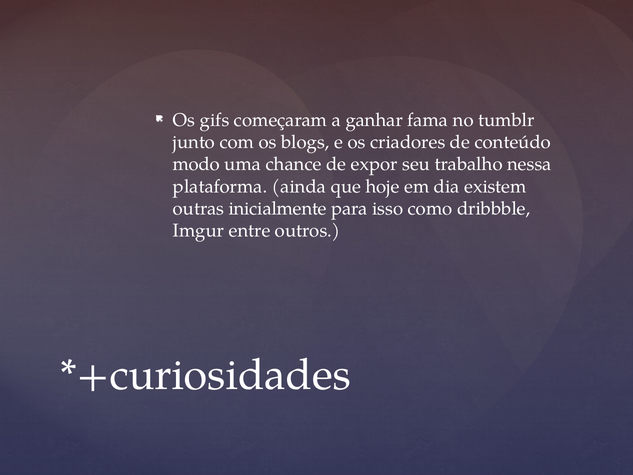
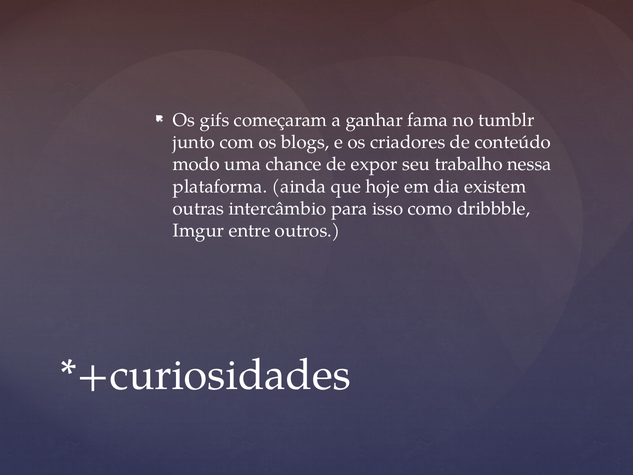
inicialmente: inicialmente -> intercâmbio
